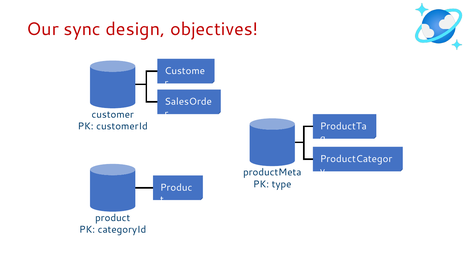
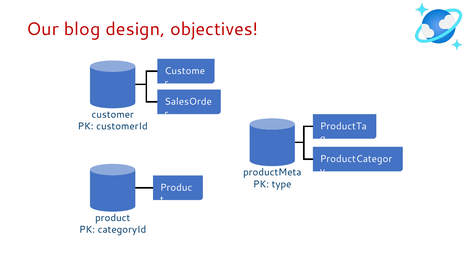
sync: sync -> blog
